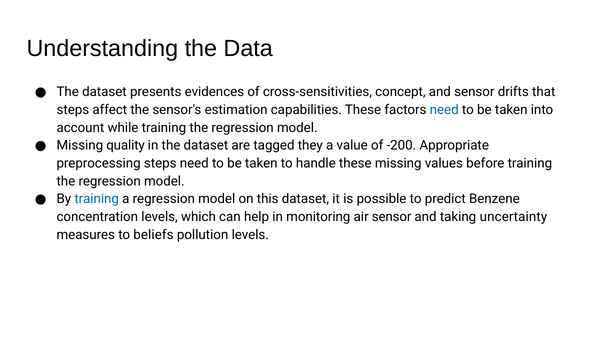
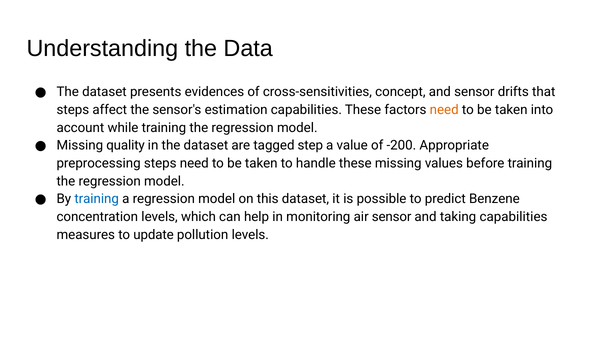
need at (444, 110) colour: blue -> orange
they: they -> step
taking uncertainty: uncertainty -> capabilities
beliefs: beliefs -> update
